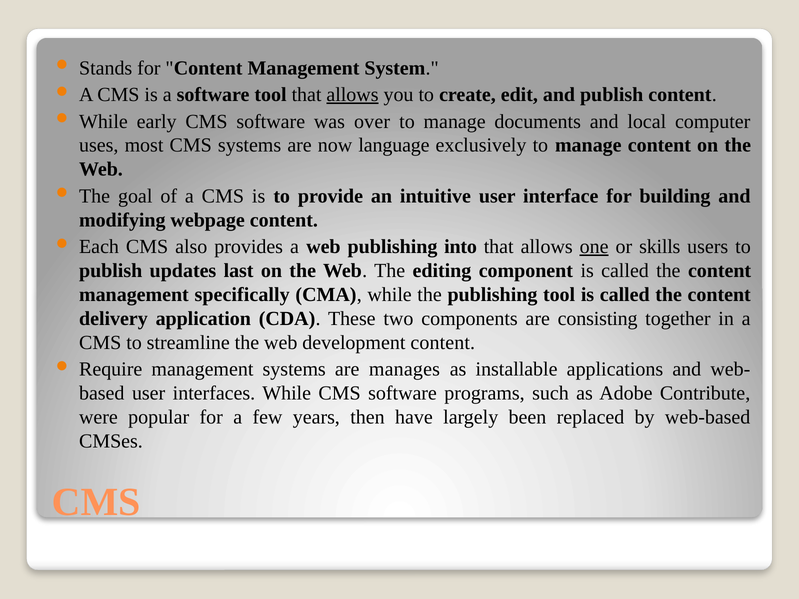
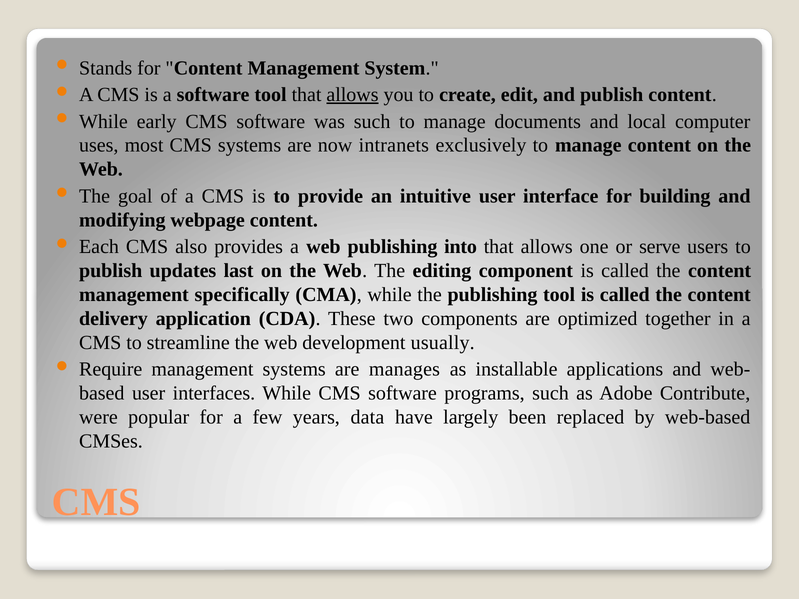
was over: over -> such
language: language -> intranets
one underline: present -> none
skills: skills -> serve
consisting: consisting -> optimized
development content: content -> usually
then: then -> data
